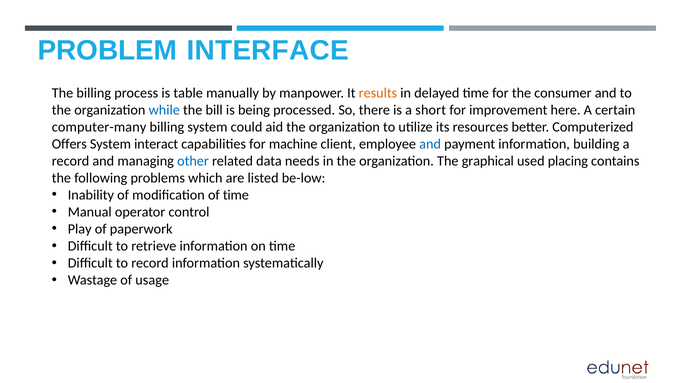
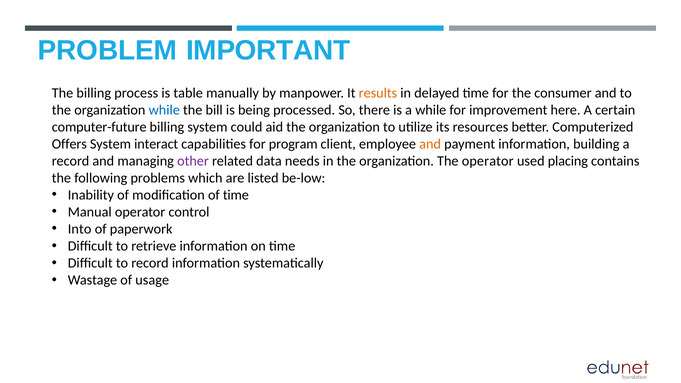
INTERFACE: INTERFACE -> IMPORTANT
a short: short -> while
computer-many: computer-many -> computer-future
machine: machine -> program
and at (430, 144) colour: blue -> orange
other colour: blue -> purple
The graphical: graphical -> operator
Play: Play -> Into
